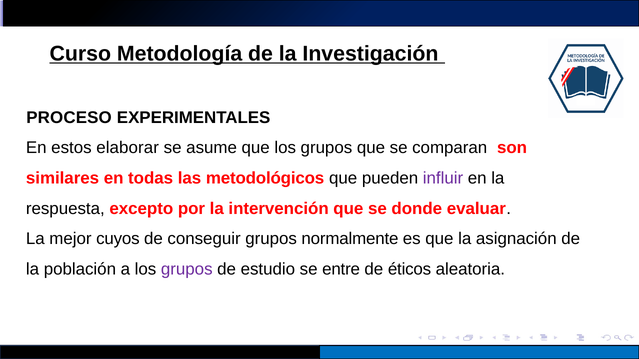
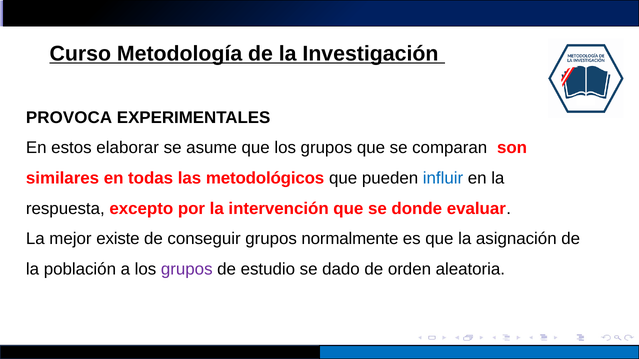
PROCESO: PROCESO -> PROVOCA
influir colour: purple -> blue
cuyos: cuyos -> existe
entre: entre -> dado
éticos: éticos -> orden
